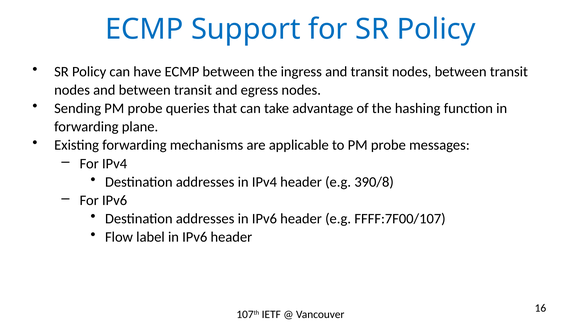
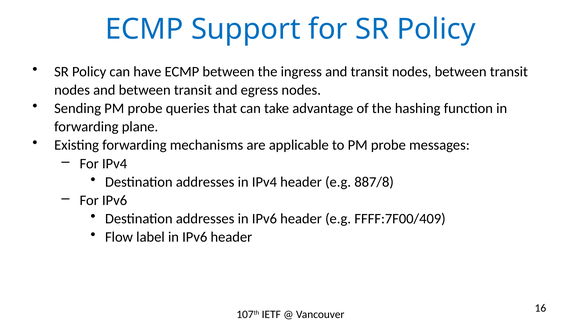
390/8: 390/8 -> 887/8
FFFF:7F00/107: FFFF:7F00/107 -> FFFF:7F00/409
